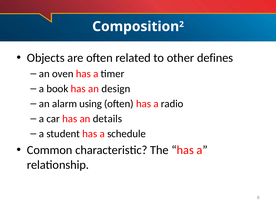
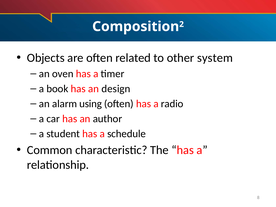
defines: defines -> system
details: details -> author
